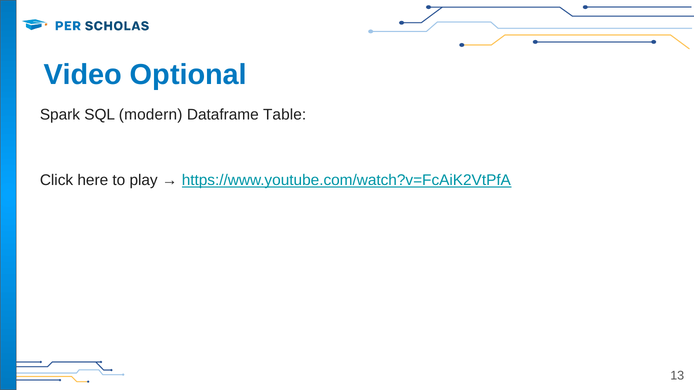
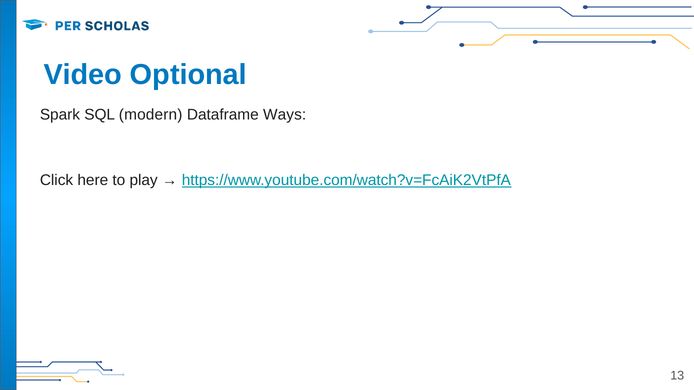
Table: Table -> Ways
